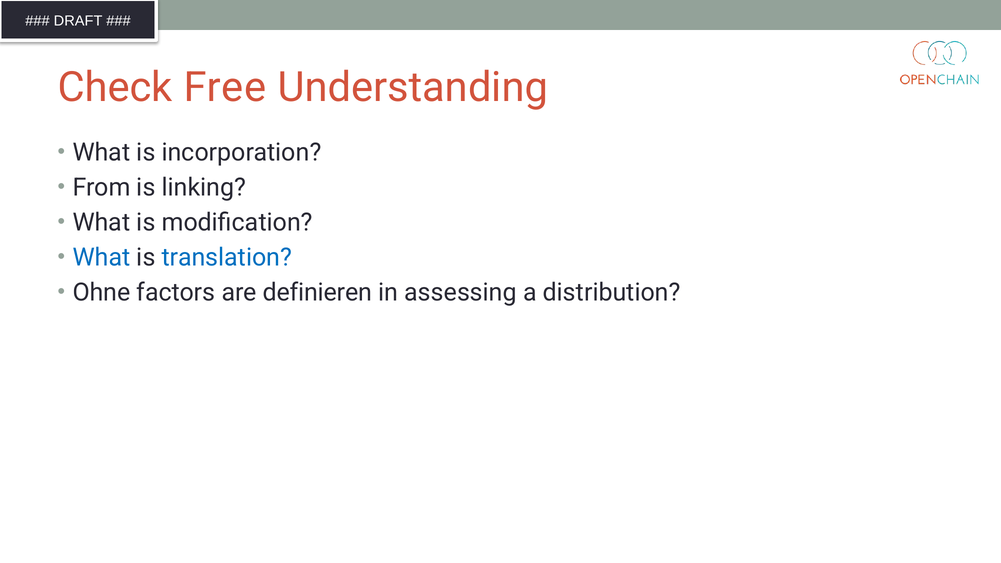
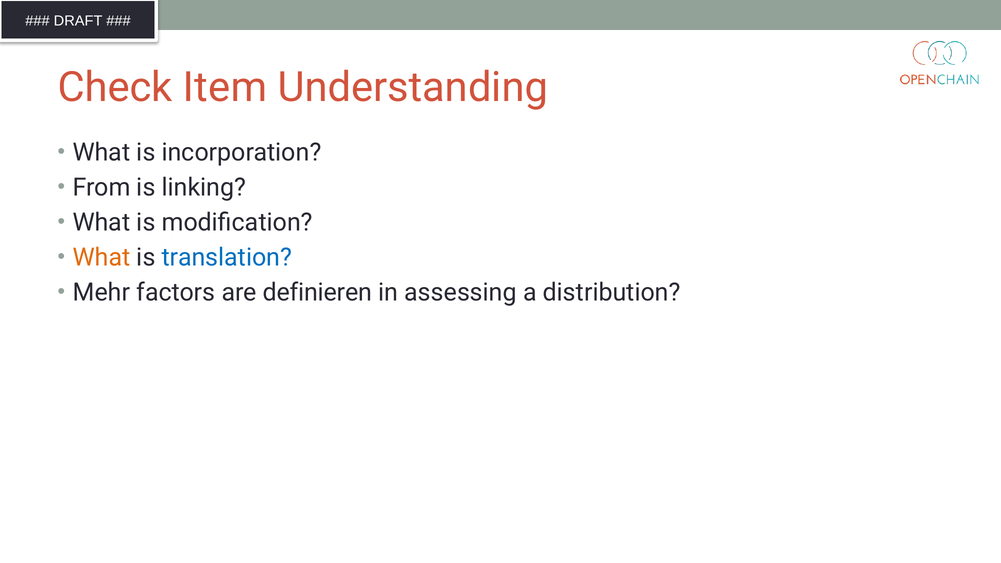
Free: Free -> Item
What at (101, 258) colour: blue -> orange
Ohne: Ohne -> Mehr
